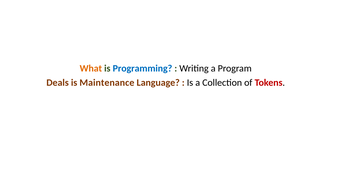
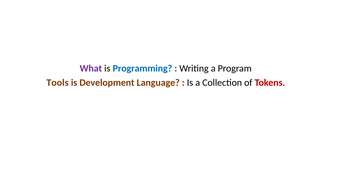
What colour: orange -> purple
Deals: Deals -> Tools
Maintenance: Maintenance -> Development
